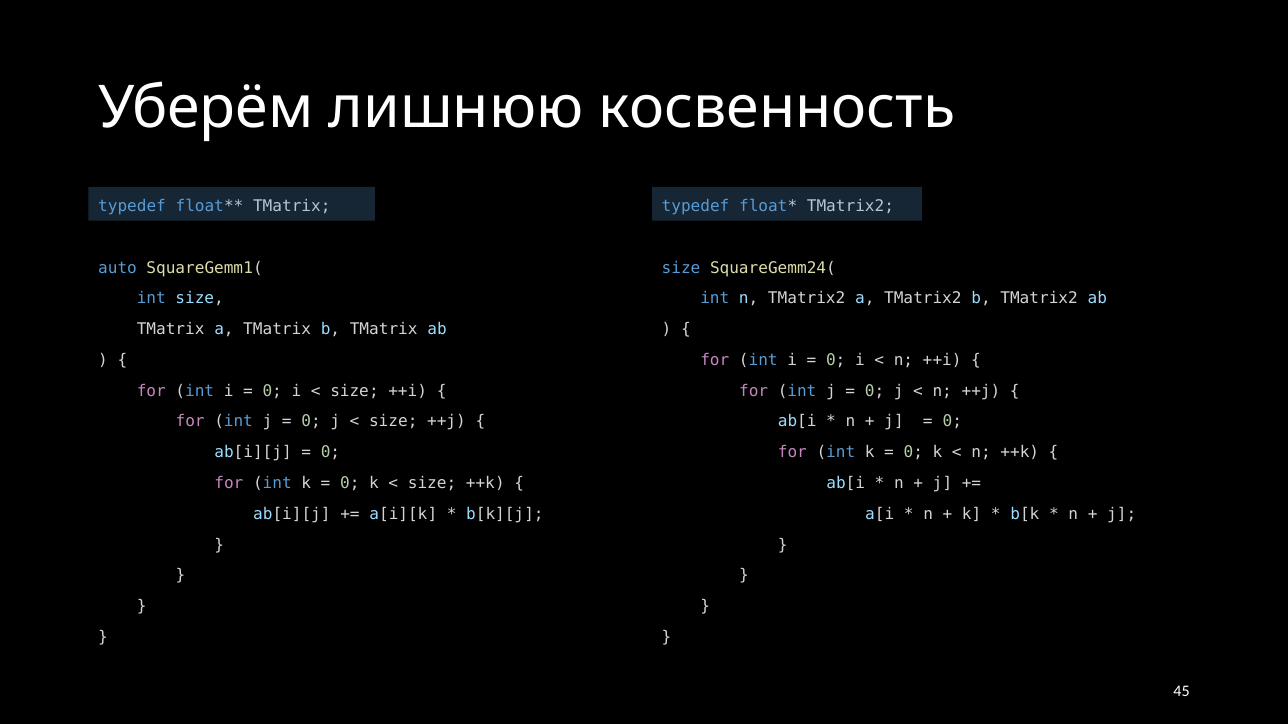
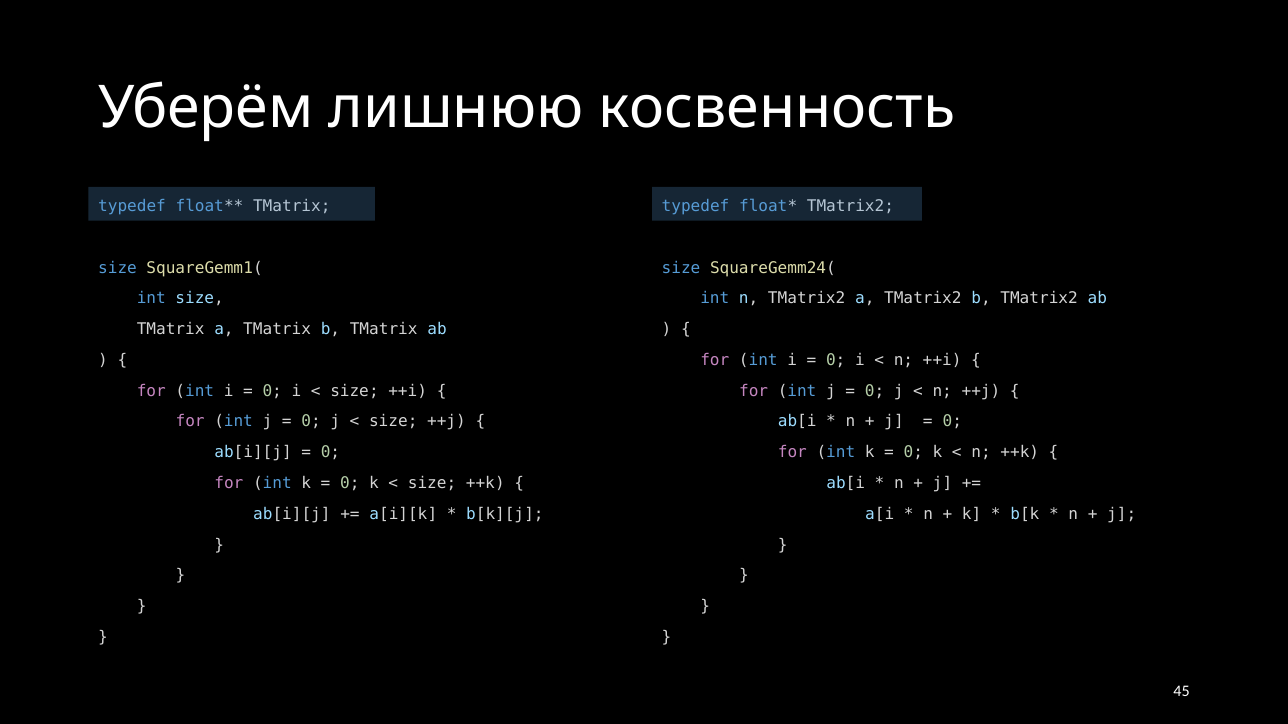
auto at (118, 268): auto -> size
